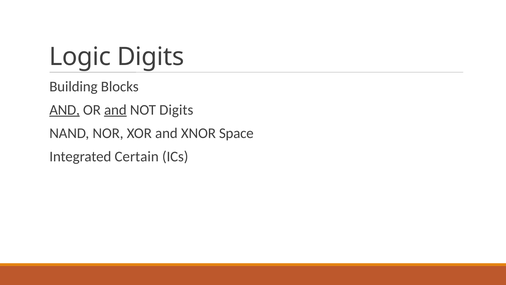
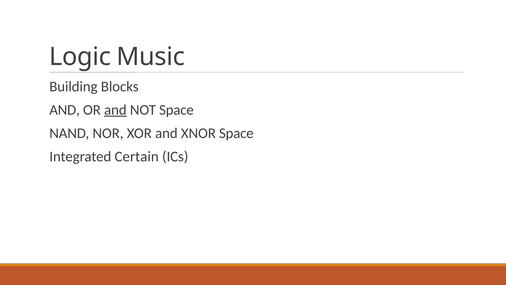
Logic Digits: Digits -> Music
AND at (65, 110) underline: present -> none
NOT Digits: Digits -> Space
